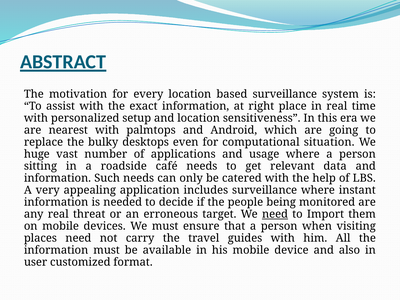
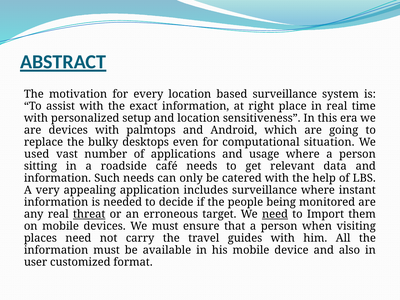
are nearest: nearest -> devices
huge: huge -> used
threat underline: none -> present
